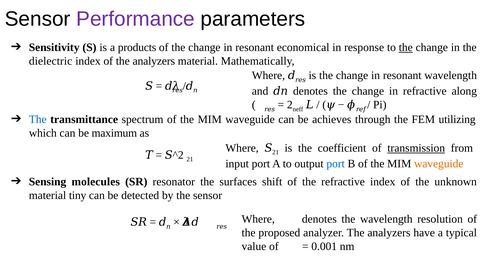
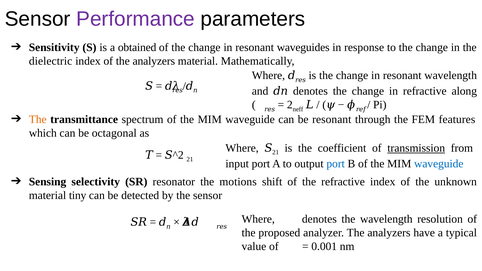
products: products -> obtained
economical: economical -> waveguides
the at (406, 47) underline: present -> none
The at (38, 119) colour: blue -> orange
be achieves: achieves -> resonant
utilizing: utilizing -> features
maximum: maximum -> octagonal
waveguide at (439, 164) colour: orange -> blue
molecules: molecules -> selectivity
surfaces: surfaces -> motions
